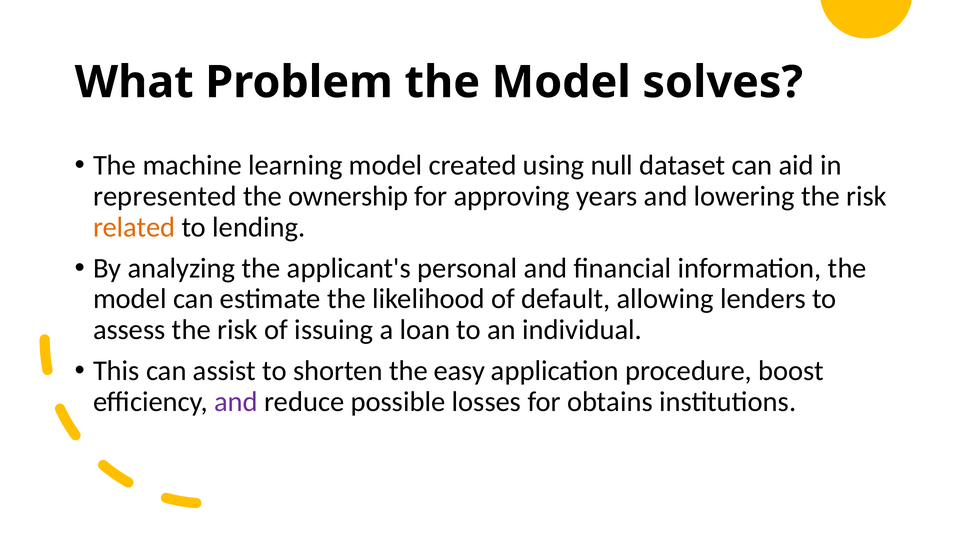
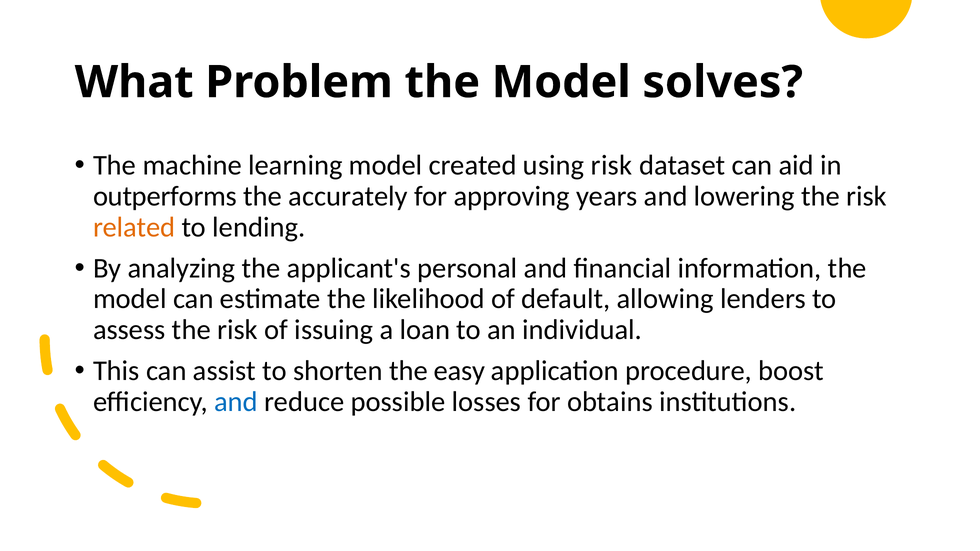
using null: null -> risk
represented: represented -> outperforms
ownership: ownership -> accurately
and at (236, 402) colour: purple -> blue
